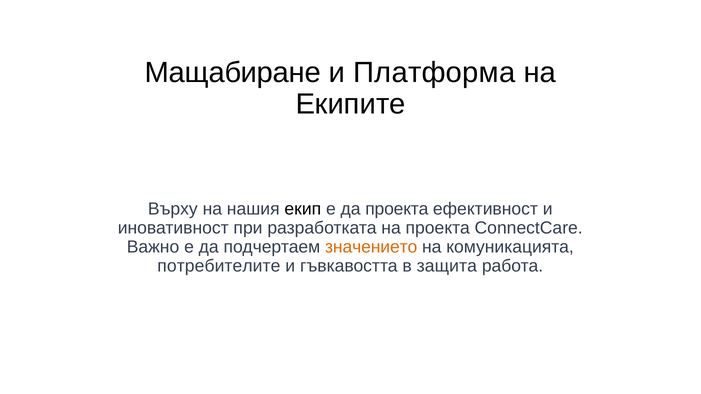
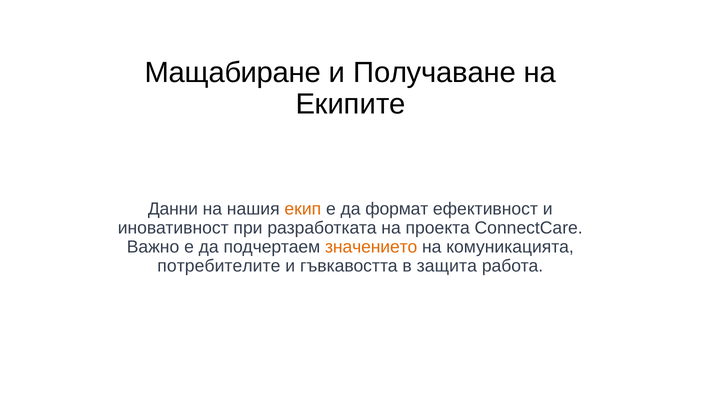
Платформа: Платформа -> Получаване
Върху: Върху -> Данни
екип colour: black -> orange
да проекта: проекта -> формат
